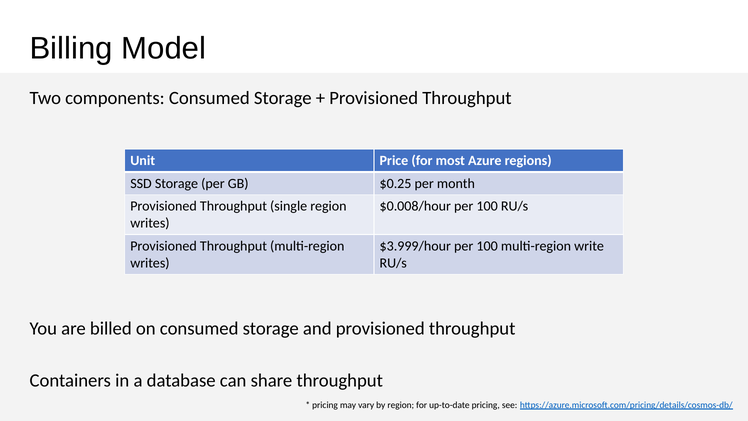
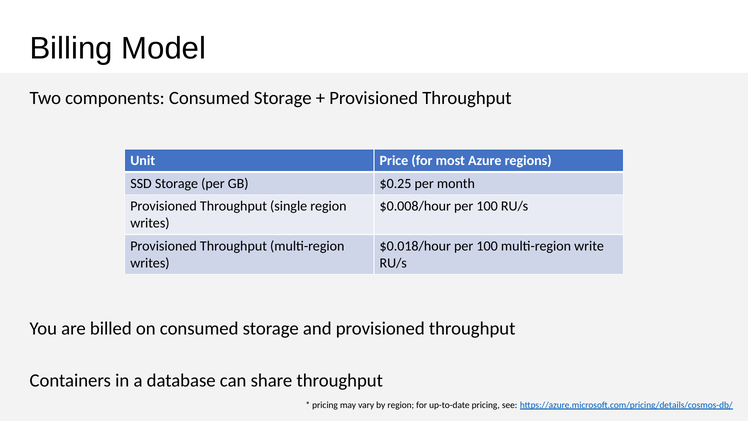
$3.999/hour: $3.999/hour -> $0.018/hour
